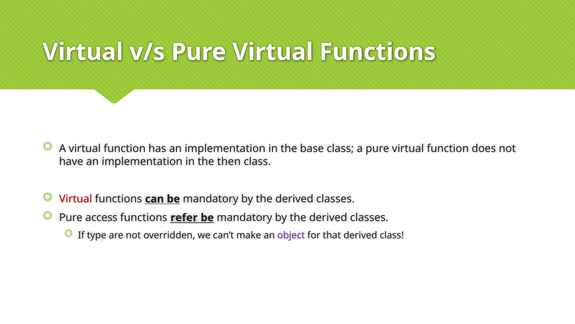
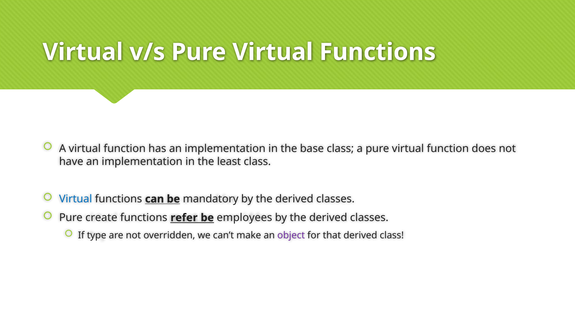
then: then -> least
Virtual at (76, 199) colour: red -> blue
access: access -> create
mandatory at (245, 217): mandatory -> employees
